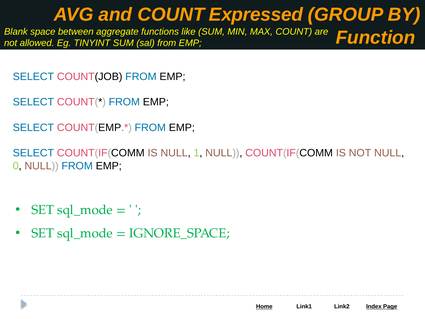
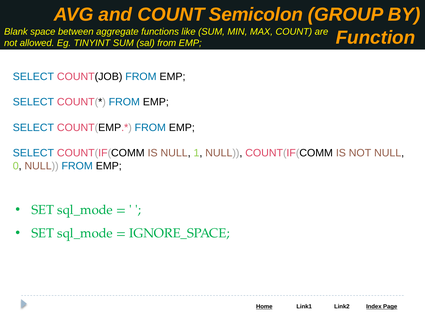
Expressed: Expressed -> Semicolon
